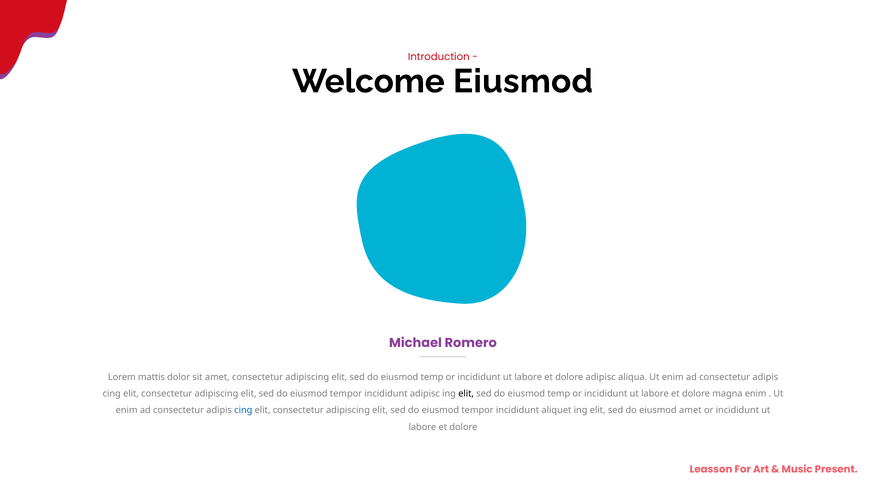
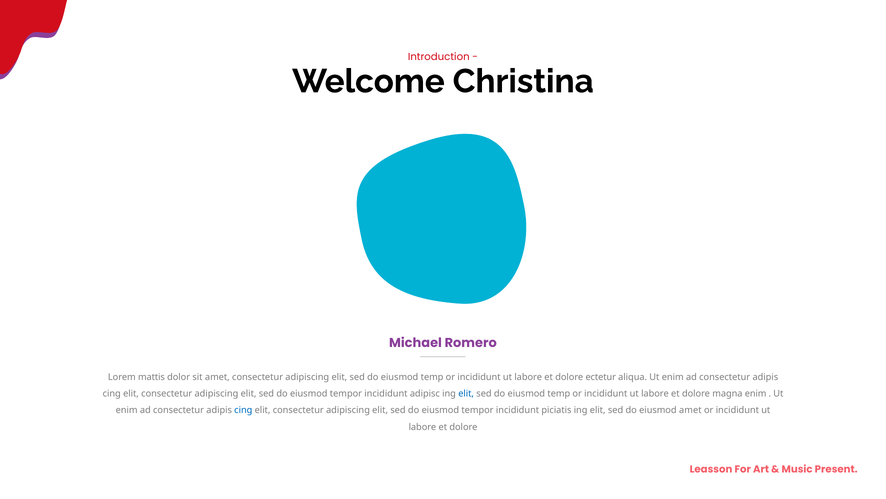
Welcome Eiusmod: Eiusmod -> Christina
dolore adipisc: adipisc -> ectetur
elit at (466, 393) colour: black -> blue
aliquet: aliquet -> piciatis
